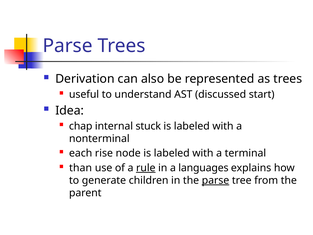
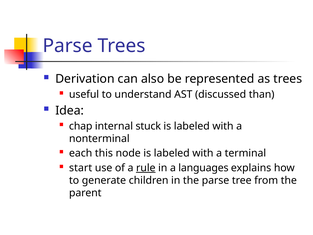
start: start -> than
rise: rise -> this
than: than -> start
parse at (216, 180) underline: present -> none
